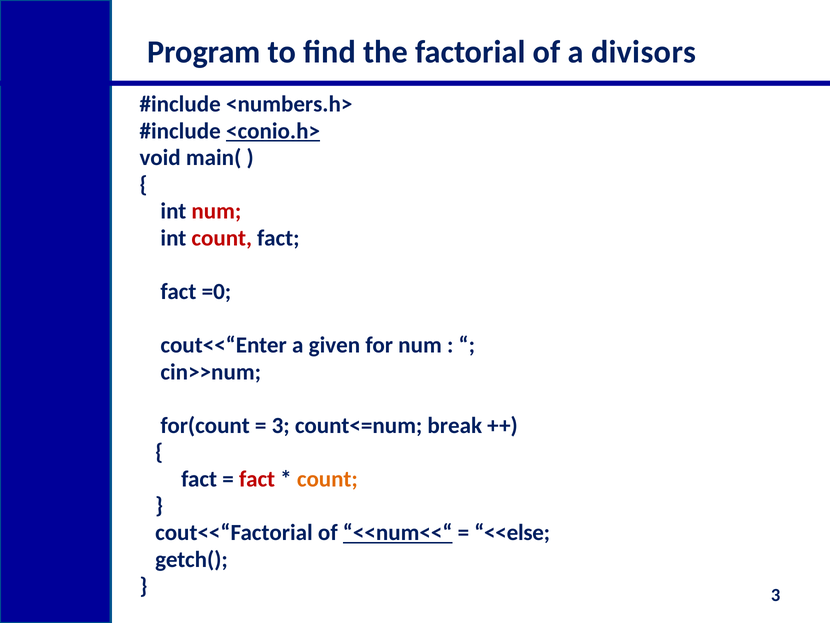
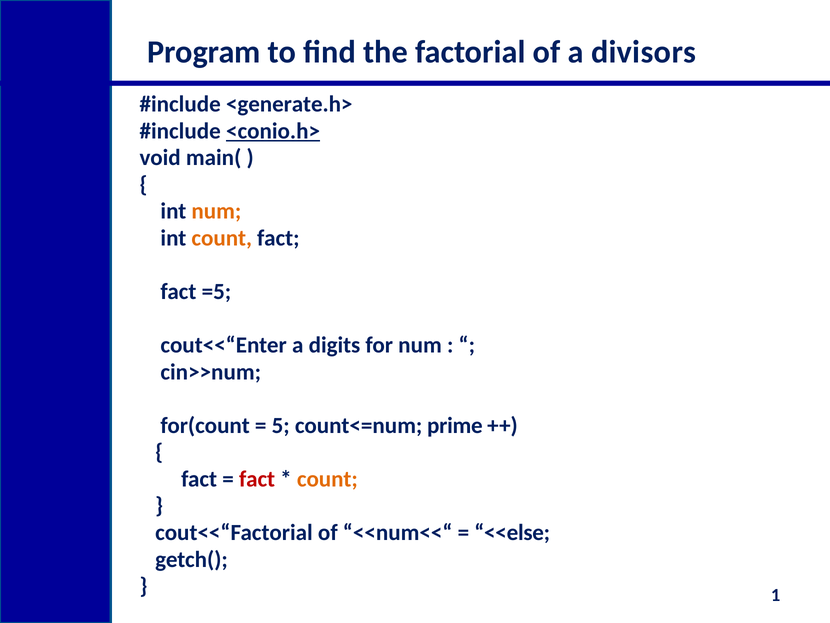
<numbers.h>: <numbers.h> -> <generate.h>
num at (216, 211) colour: red -> orange
count at (222, 238) colour: red -> orange
=0: =0 -> =5
given: given -> digits
3 at (281, 425): 3 -> 5
break: break -> prime
<<num<<“ underline: present -> none
3 at (776, 595): 3 -> 1
